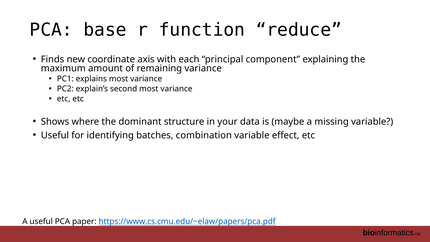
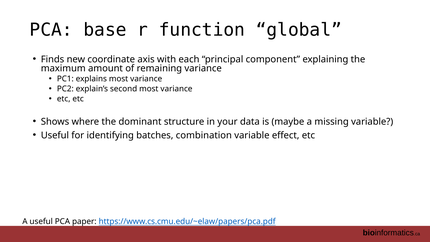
reduce: reduce -> global
